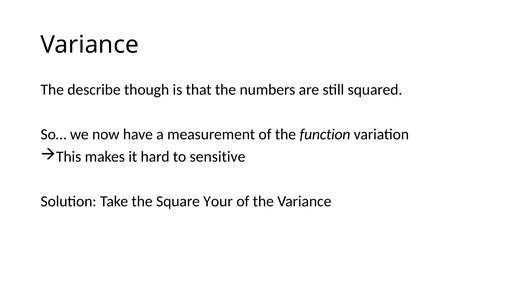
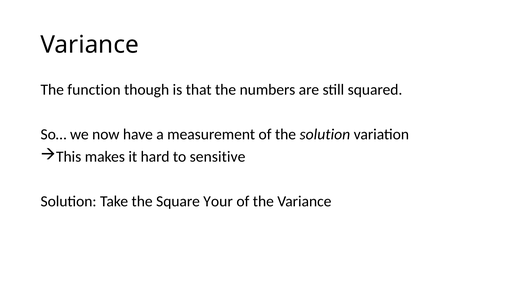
describe: describe -> function
the function: function -> solution
